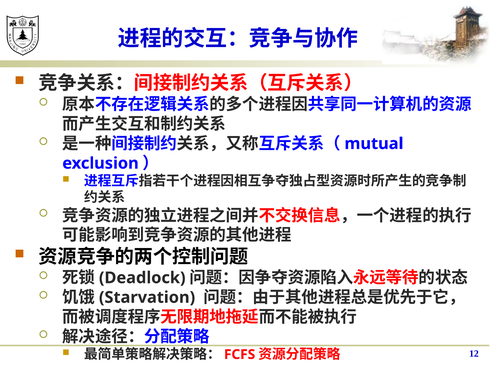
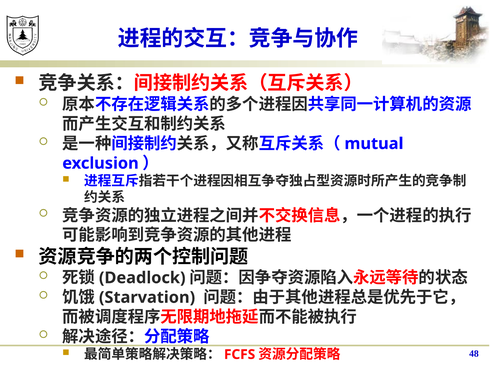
12: 12 -> 48
